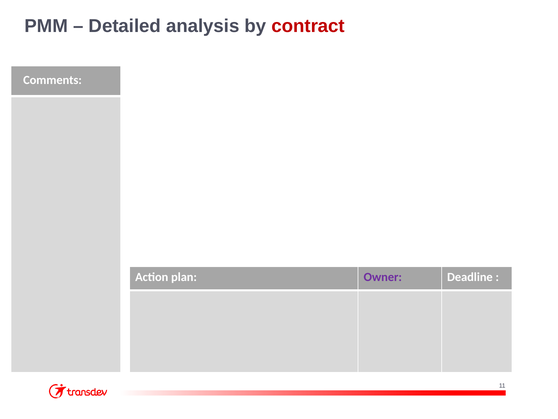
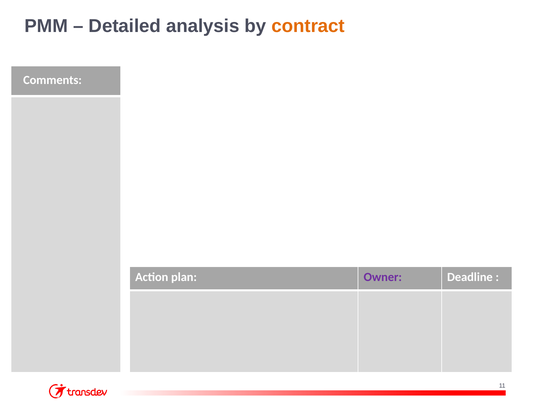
contract colour: red -> orange
